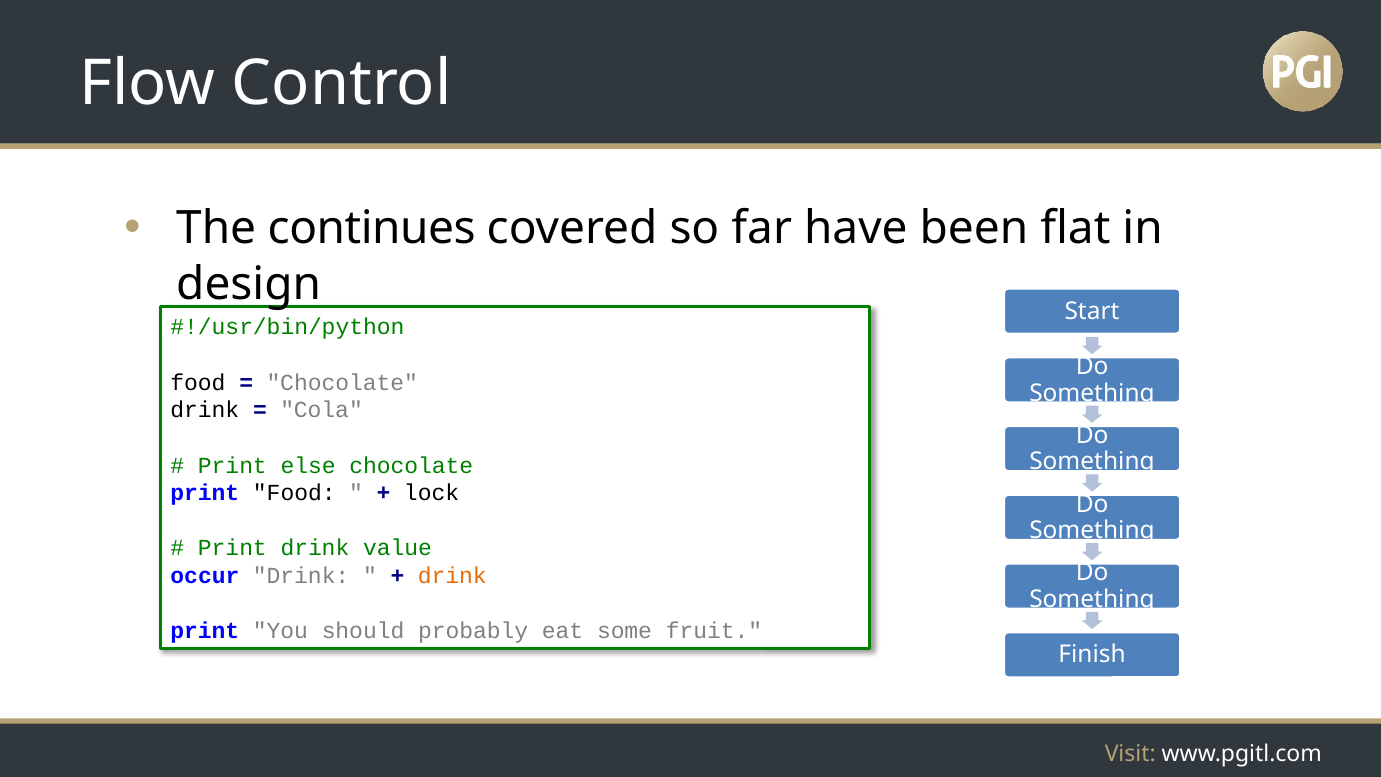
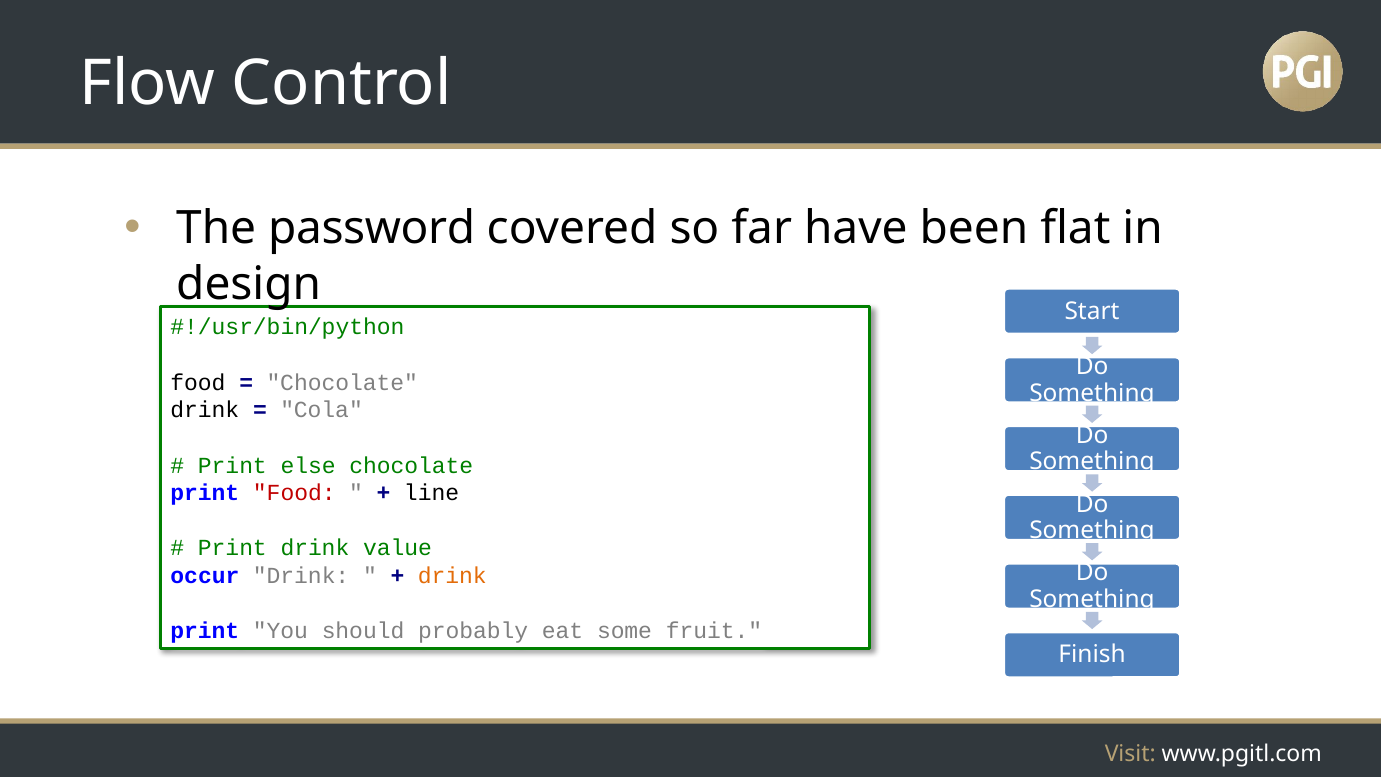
continues: continues -> password
Food at (294, 493) colour: black -> red
lock: lock -> line
